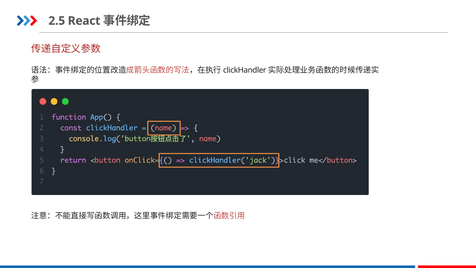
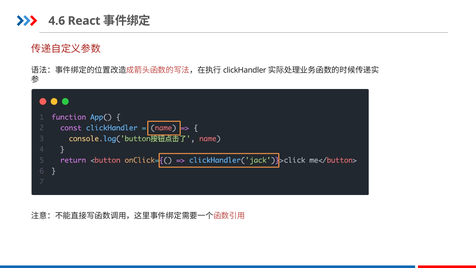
2.5: 2.5 -> 4.6
